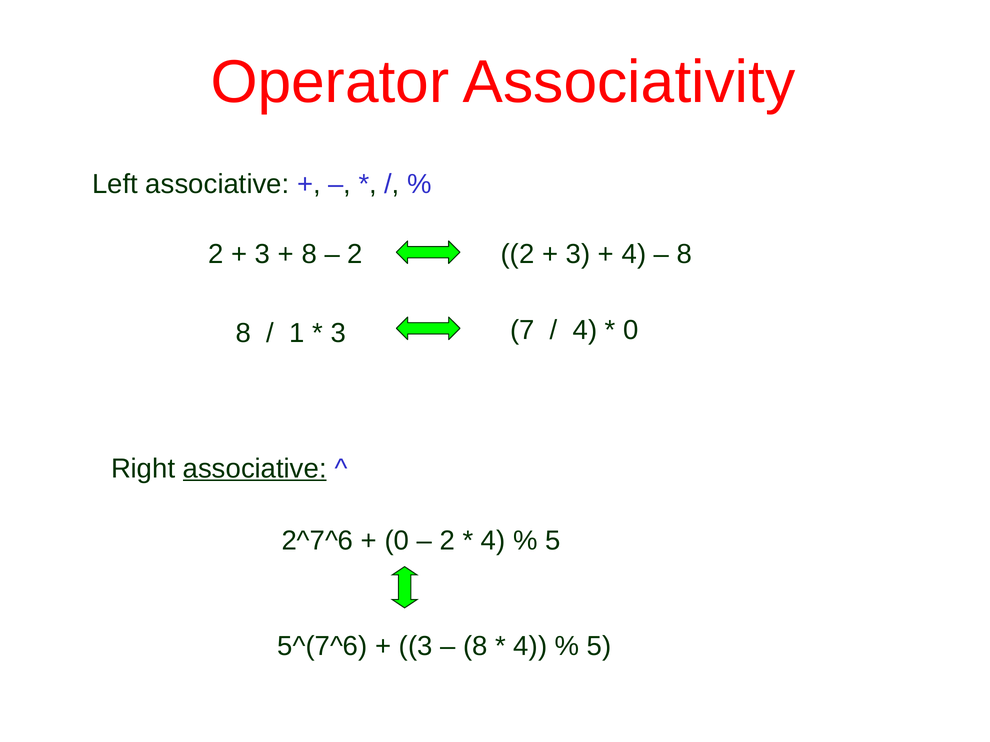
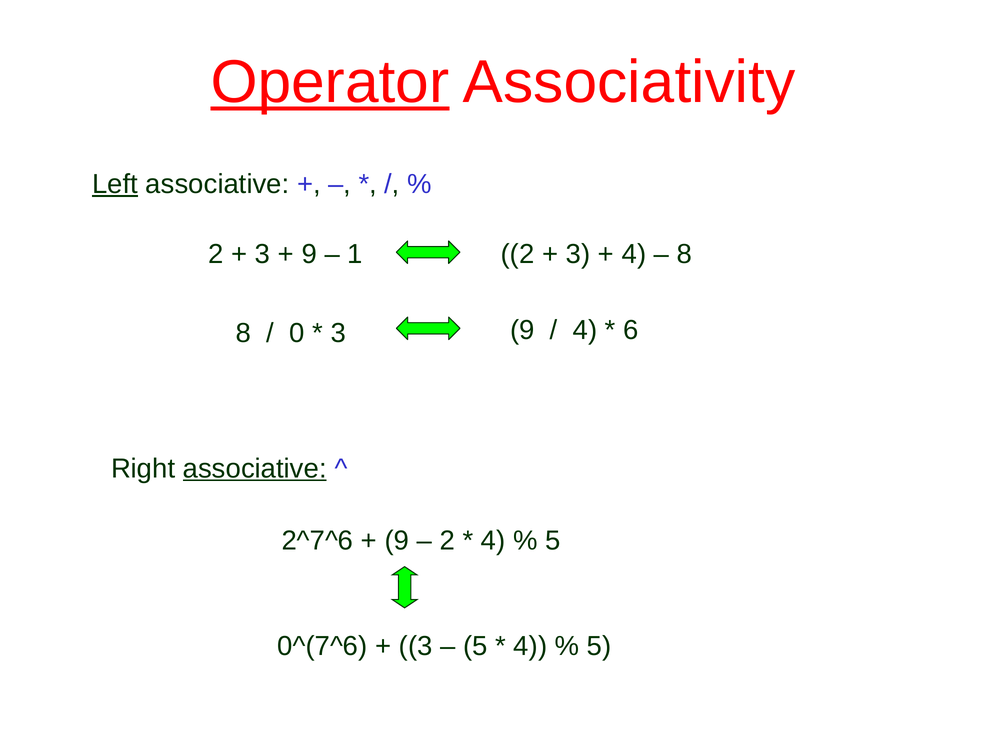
Operator underline: none -> present
Left underline: none -> present
8 at (309, 254): 8 -> 9
2 at (355, 254): 2 -> 1
1: 1 -> 0
3 7: 7 -> 9
0 at (631, 331): 0 -> 6
0 at (397, 541): 0 -> 9
5^(7^6: 5^(7^6 -> 0^(7^6
8 at (475, 647): 8 -> 5
